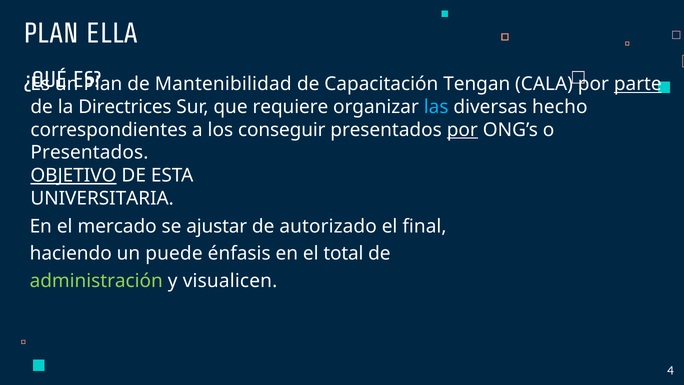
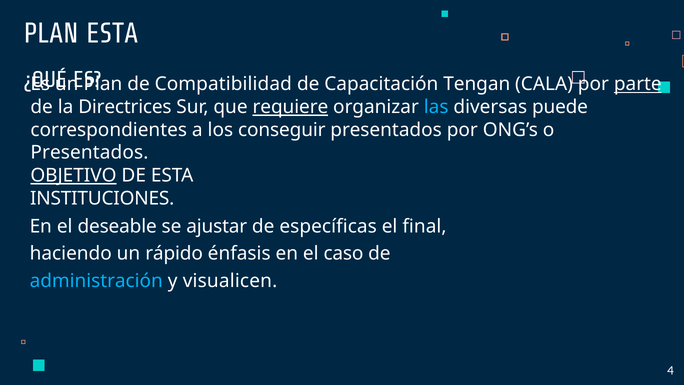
PLAN ELLA: ELLA -> ESTA
Mantenibilidad: Mantenibilidad -> Compatibilidad
requiere underline: none -> present
hecho: hecho -> puede
por at (462, 130) underline: present -> none
UNIVERSITARIA: UNIVERSITARIA -> INSTITUCIONES
mercado: mercado -> deseable
autorizado: autorizado -> específicas
puede: puede -> rápido
total: total -> caso
administración colour: light green -> light blue
